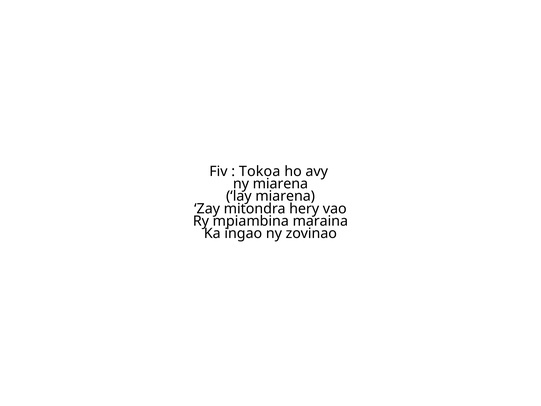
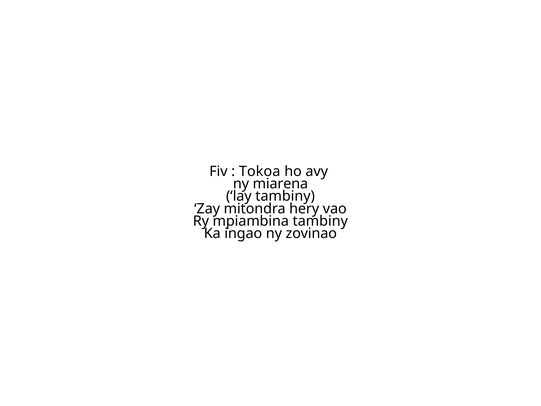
lay miarena: miarena -> tambiny
mpiambina maraina: maraina -> tambiny
